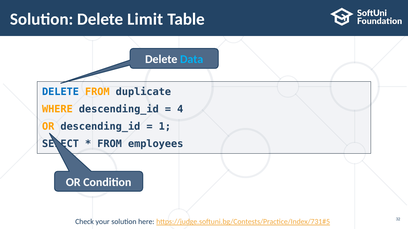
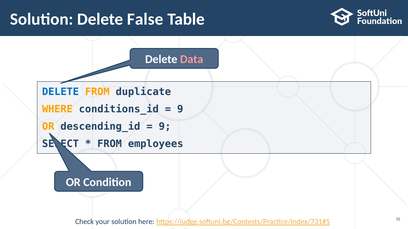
Limit: Limit -> False
Data colour: light blue -> pink
WHERE descending_id: descending_id -> conditions_id
4 at (180, 109): 4 -> 9
1 at (165, 127): 1 -> 9
